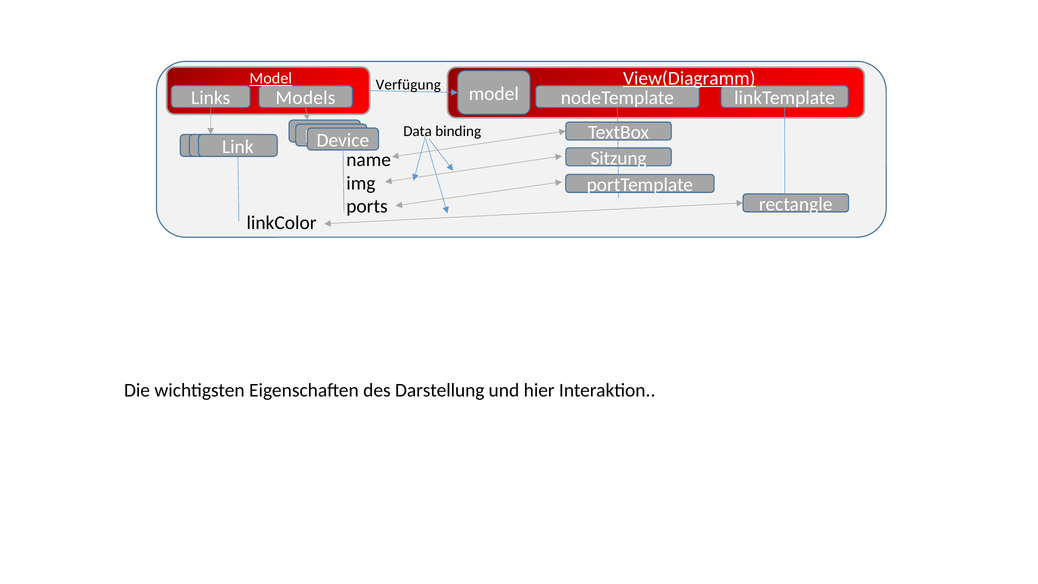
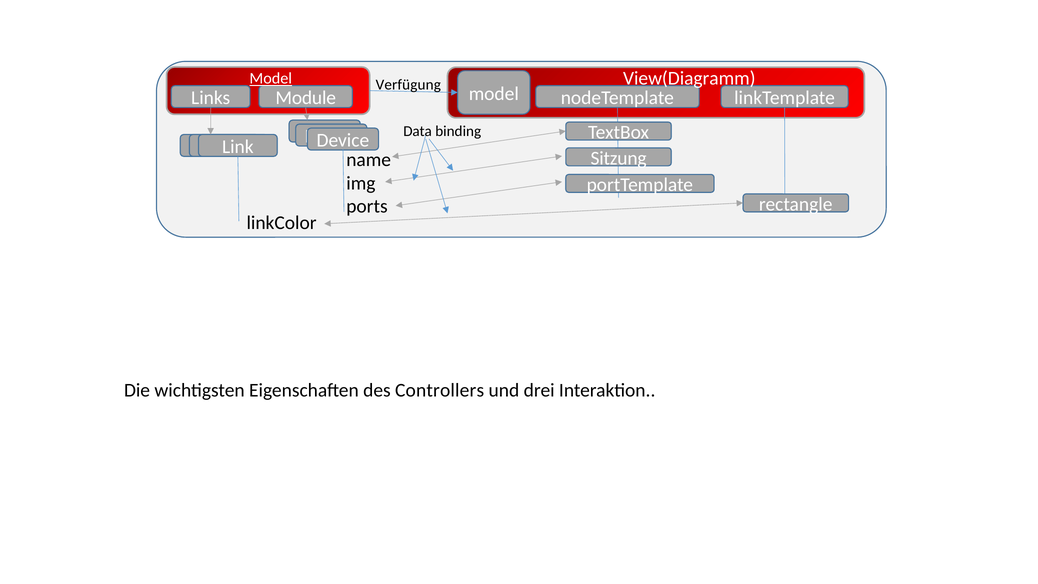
View(Diagramm underline: present -> none
Models: Models -> Module
Darstellung: Darstellung -> Controllers
hier: hier -> drei
